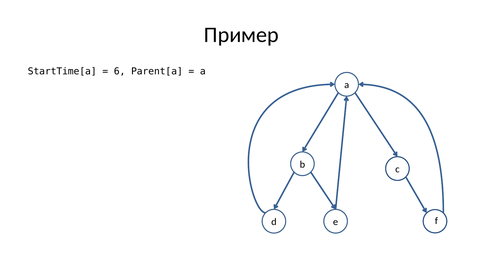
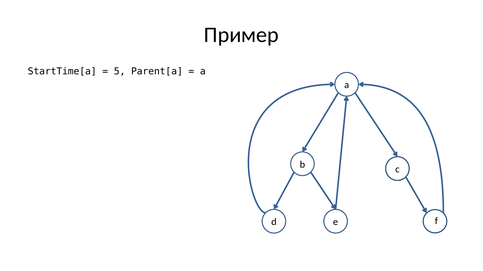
6 at (120, 72): 6 -> 5
